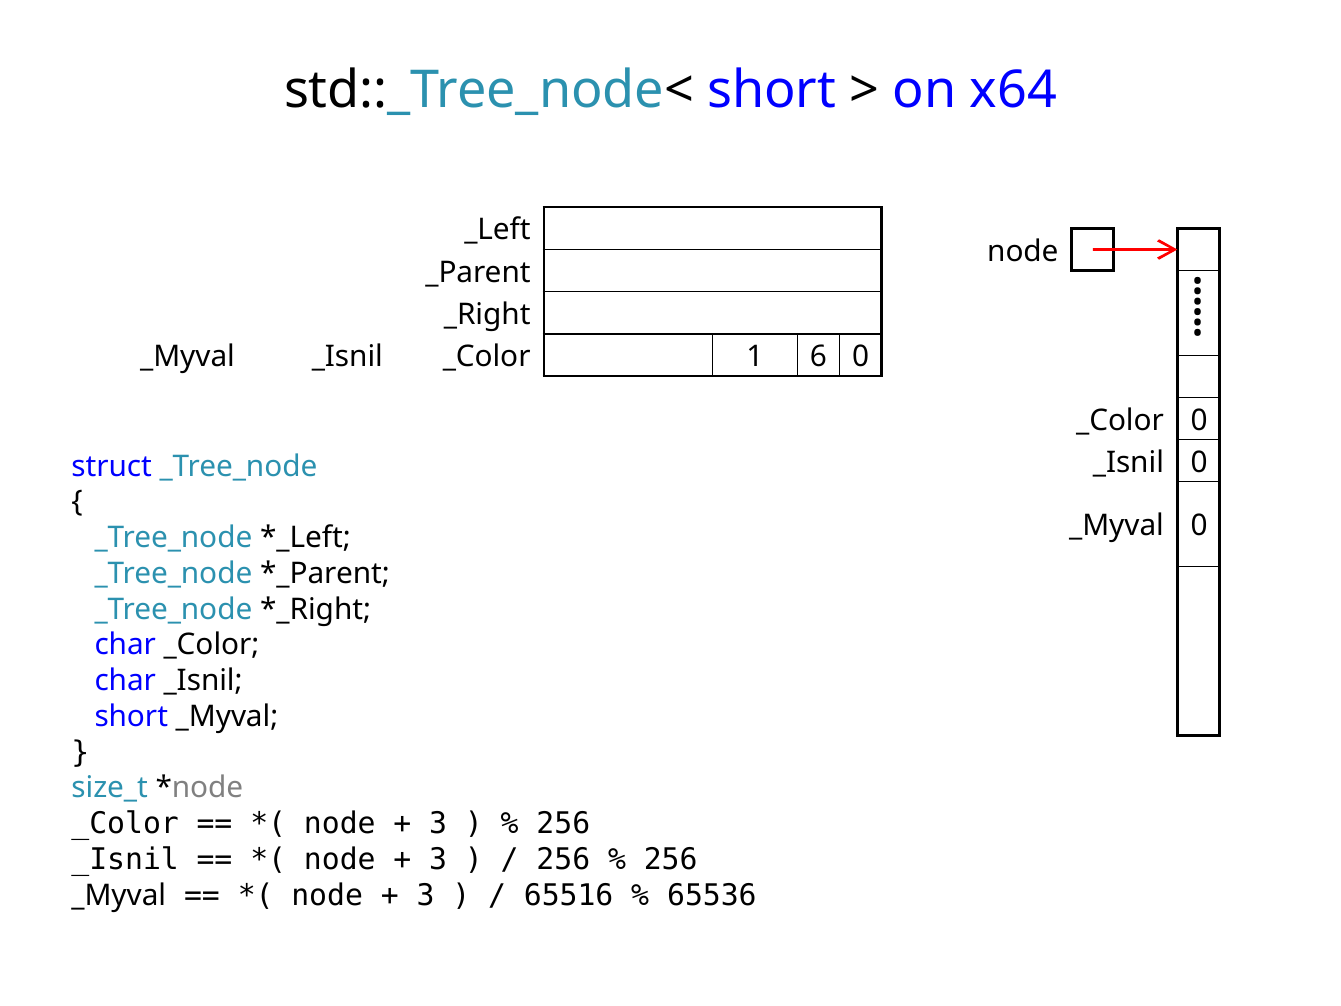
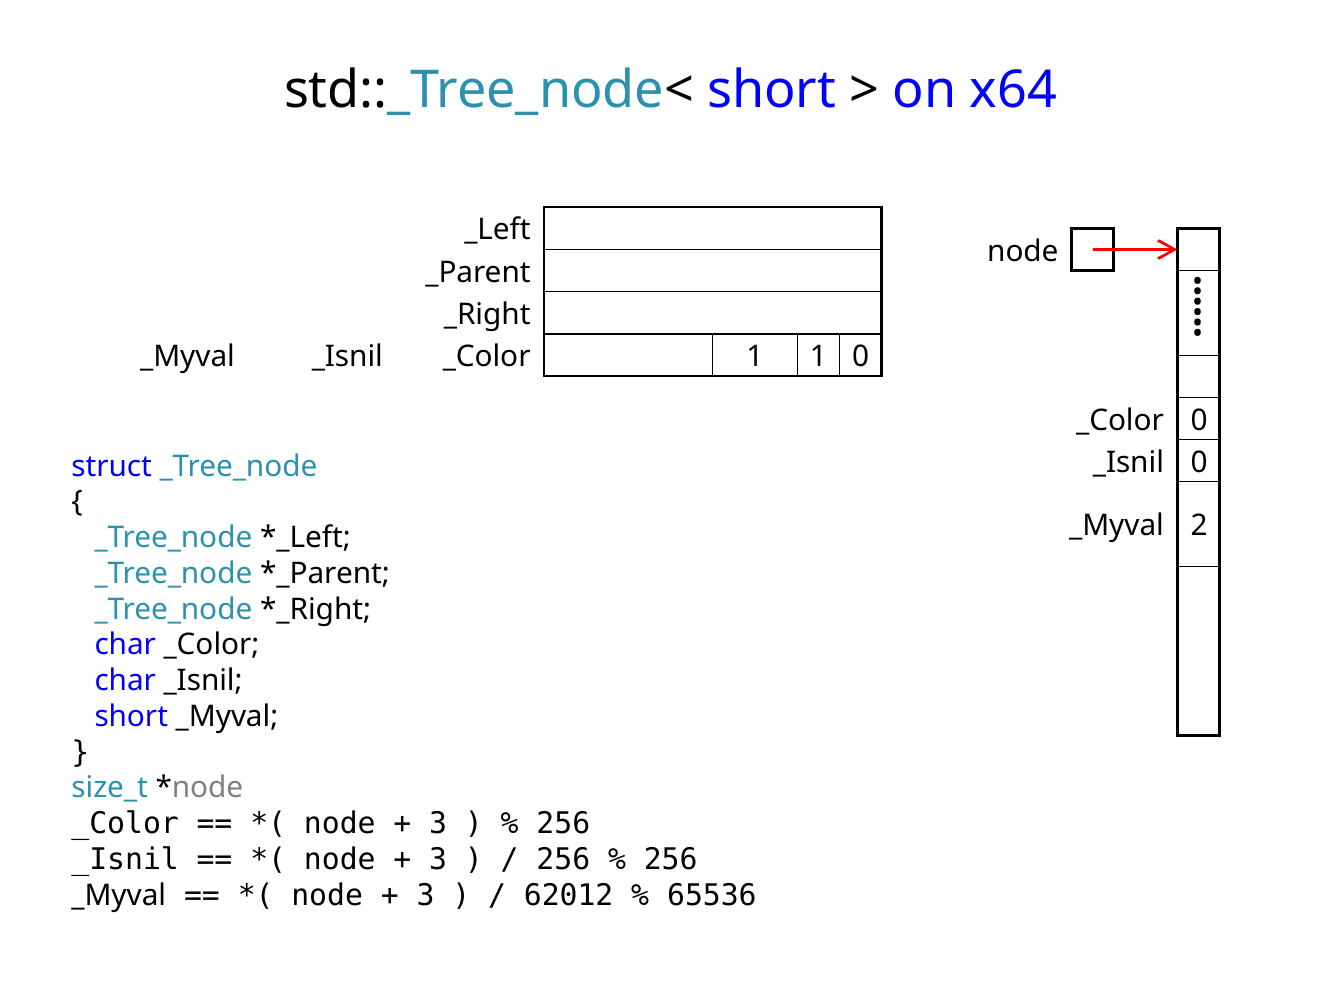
1 6: 6 -> 1
_Myval 0: 0 -> 2
65516: 65516 -> 62012
